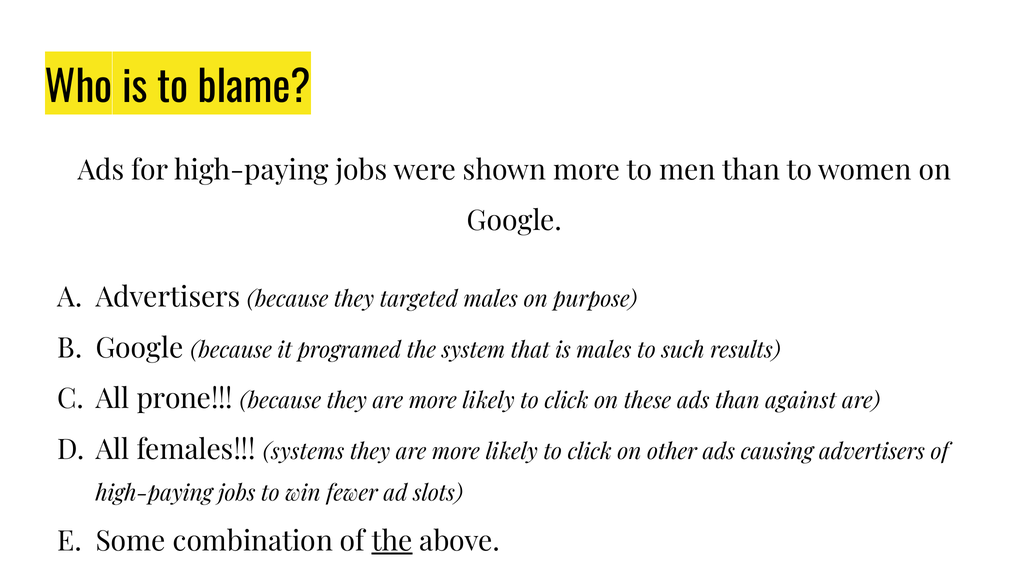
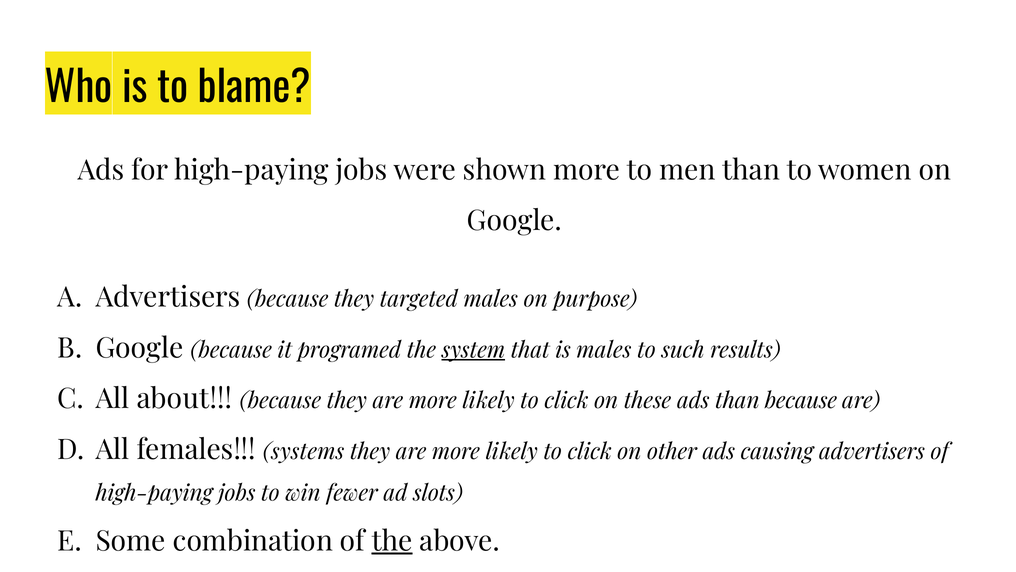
system underline: none -> present
prone: prone -> about
than against: against -> because
